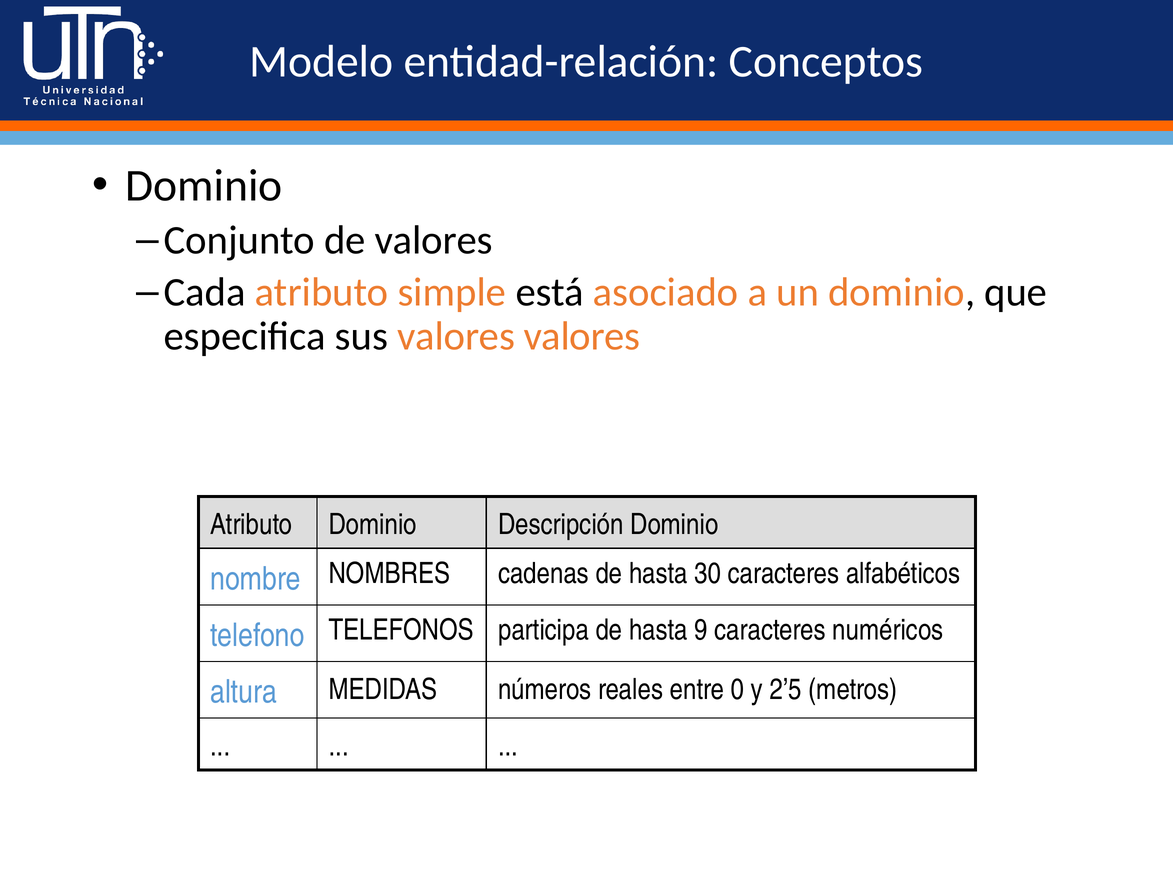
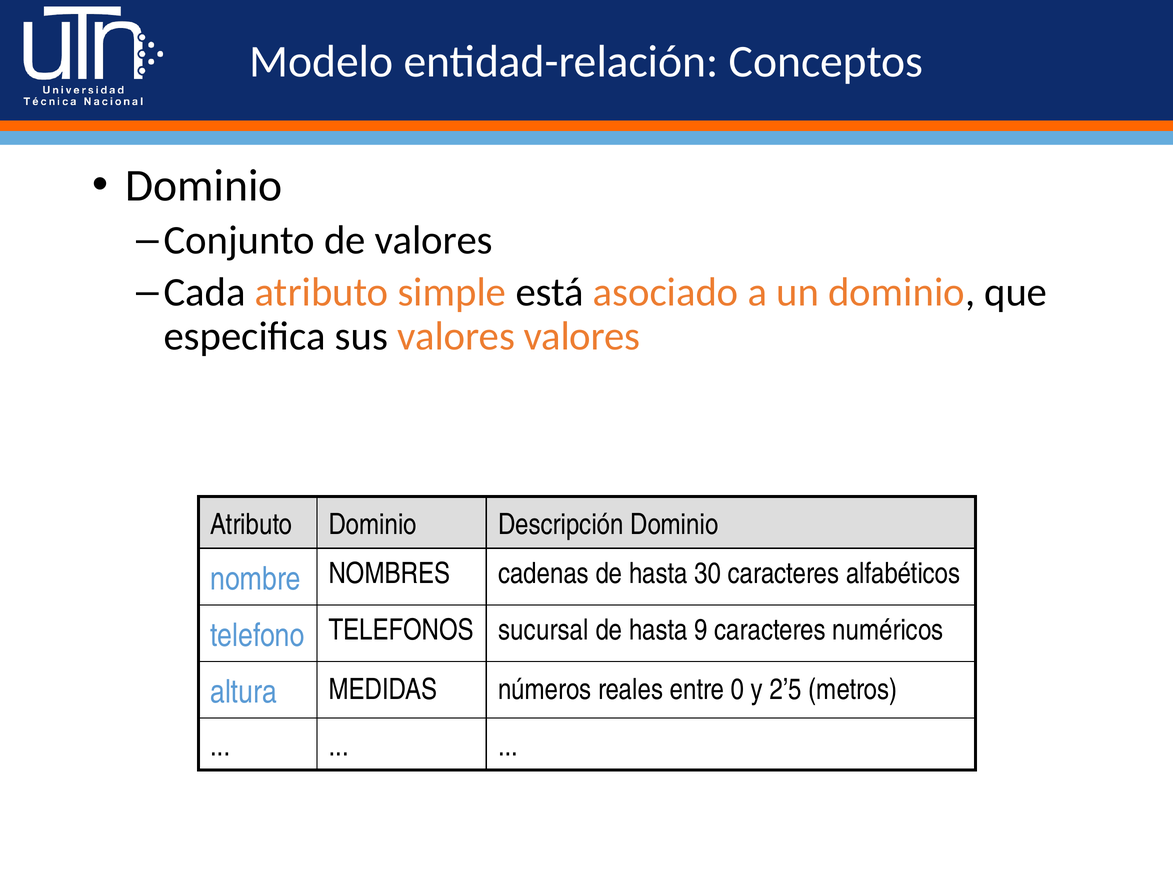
participa: participa -> sucursal
